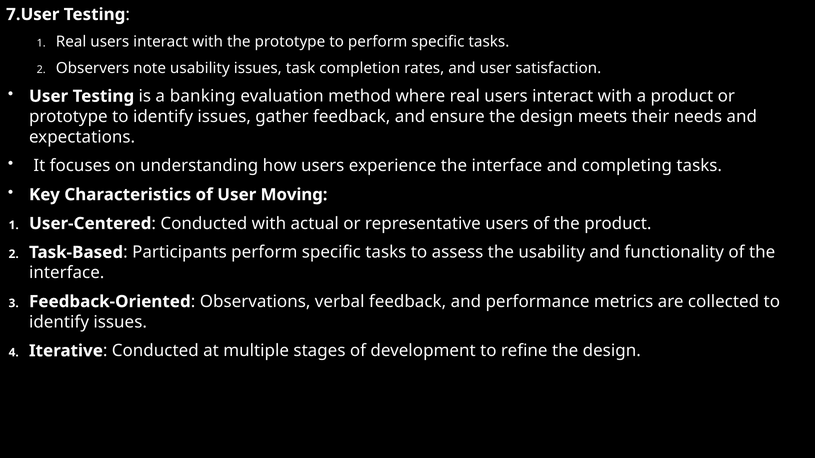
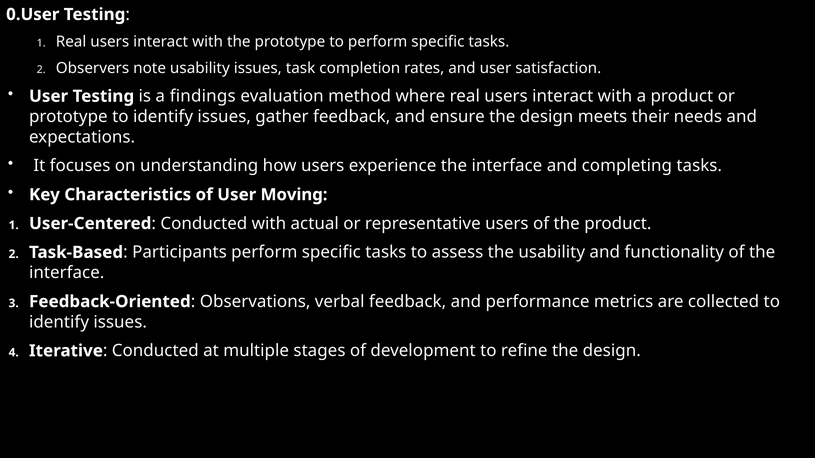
7.User: 7.User -> 0.User
banking: banking -> findings
